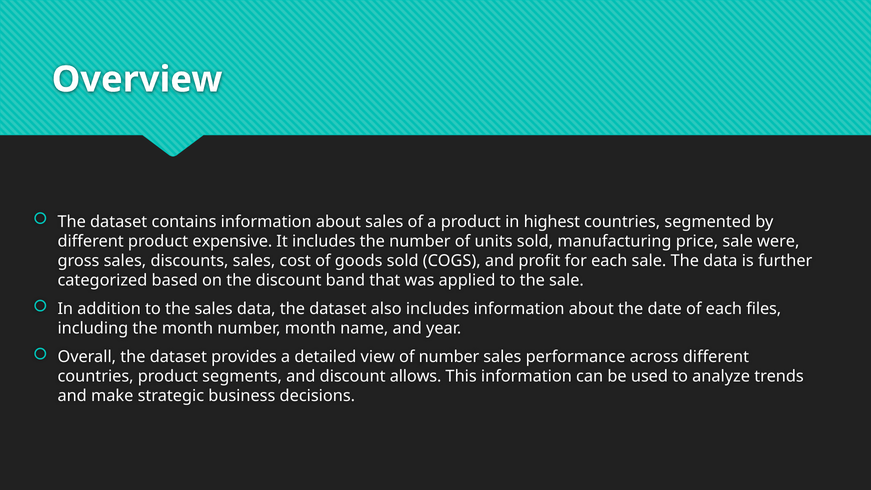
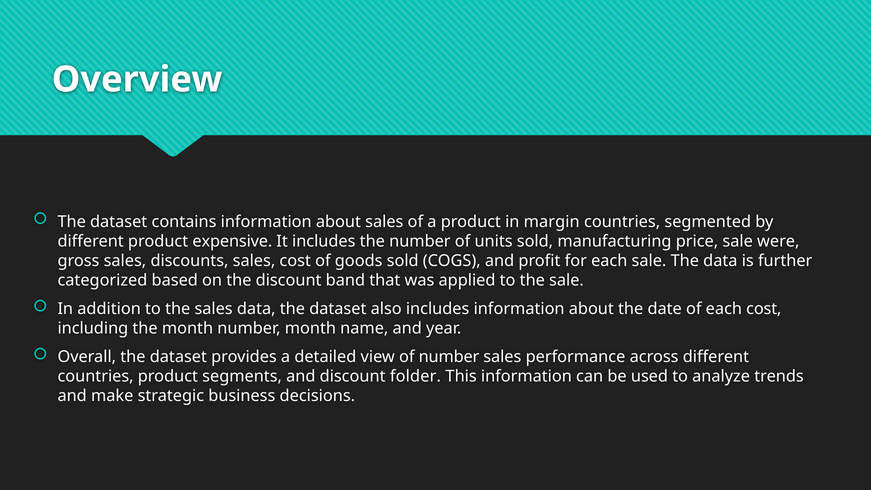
highest: highest -> margin
each files: files -> cost
allows: allows -> folder
